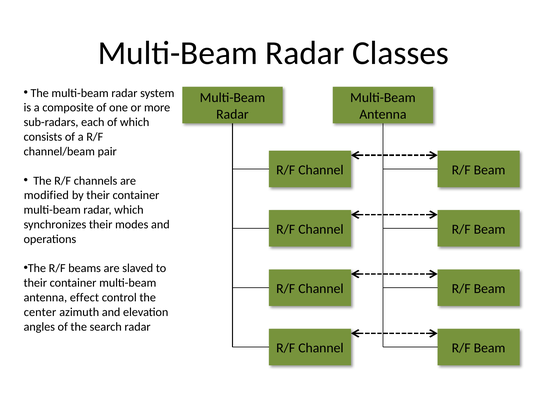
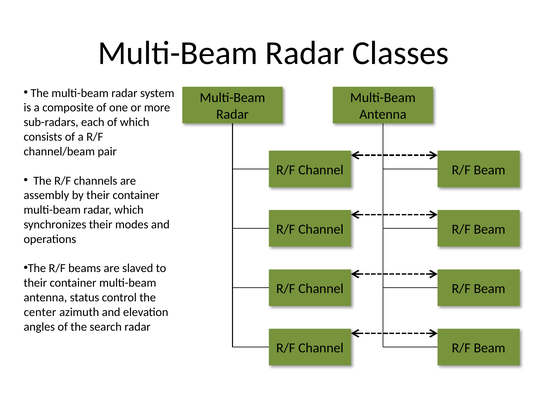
modified: modified -> assembly
effect: effect -> status
